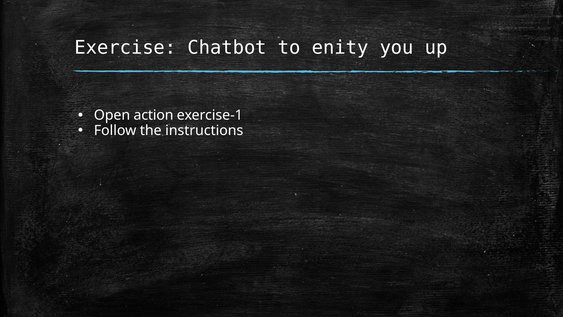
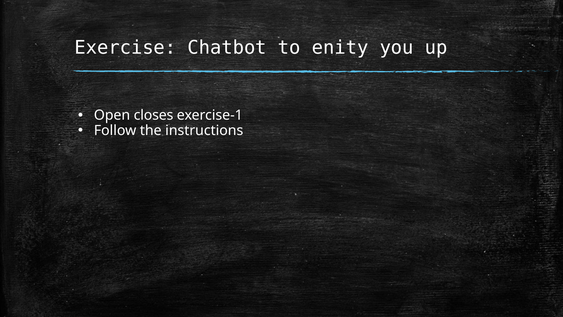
action: action -> closes
